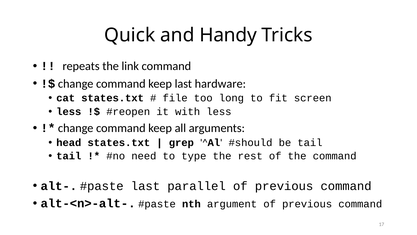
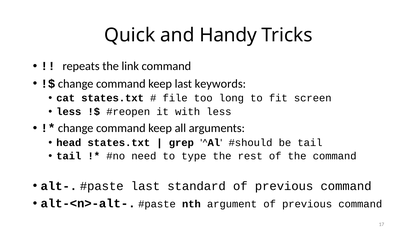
hardware: hardware -> keywords
parallel: parallel -> standard
